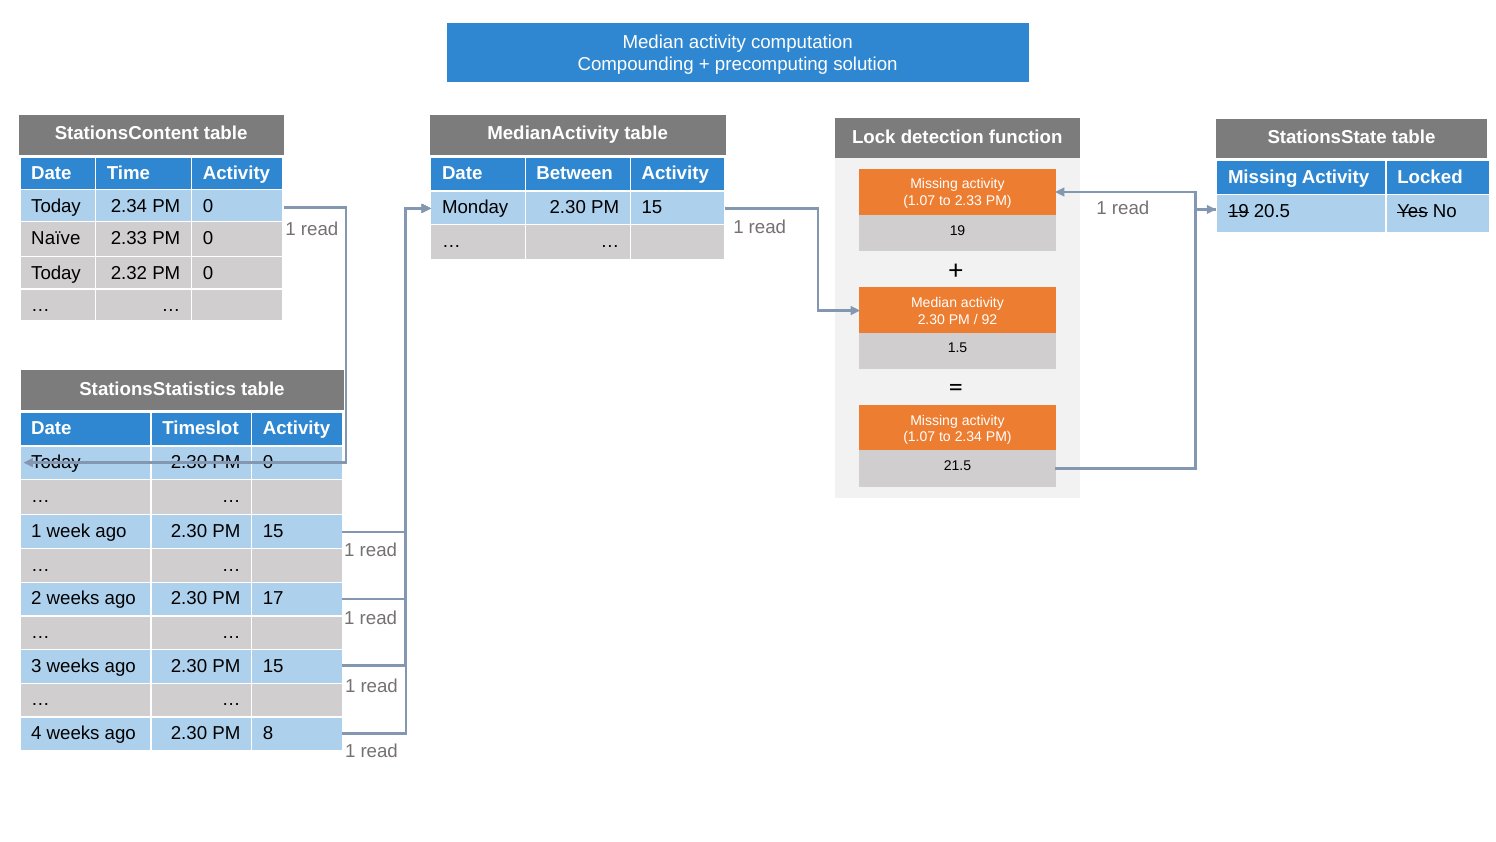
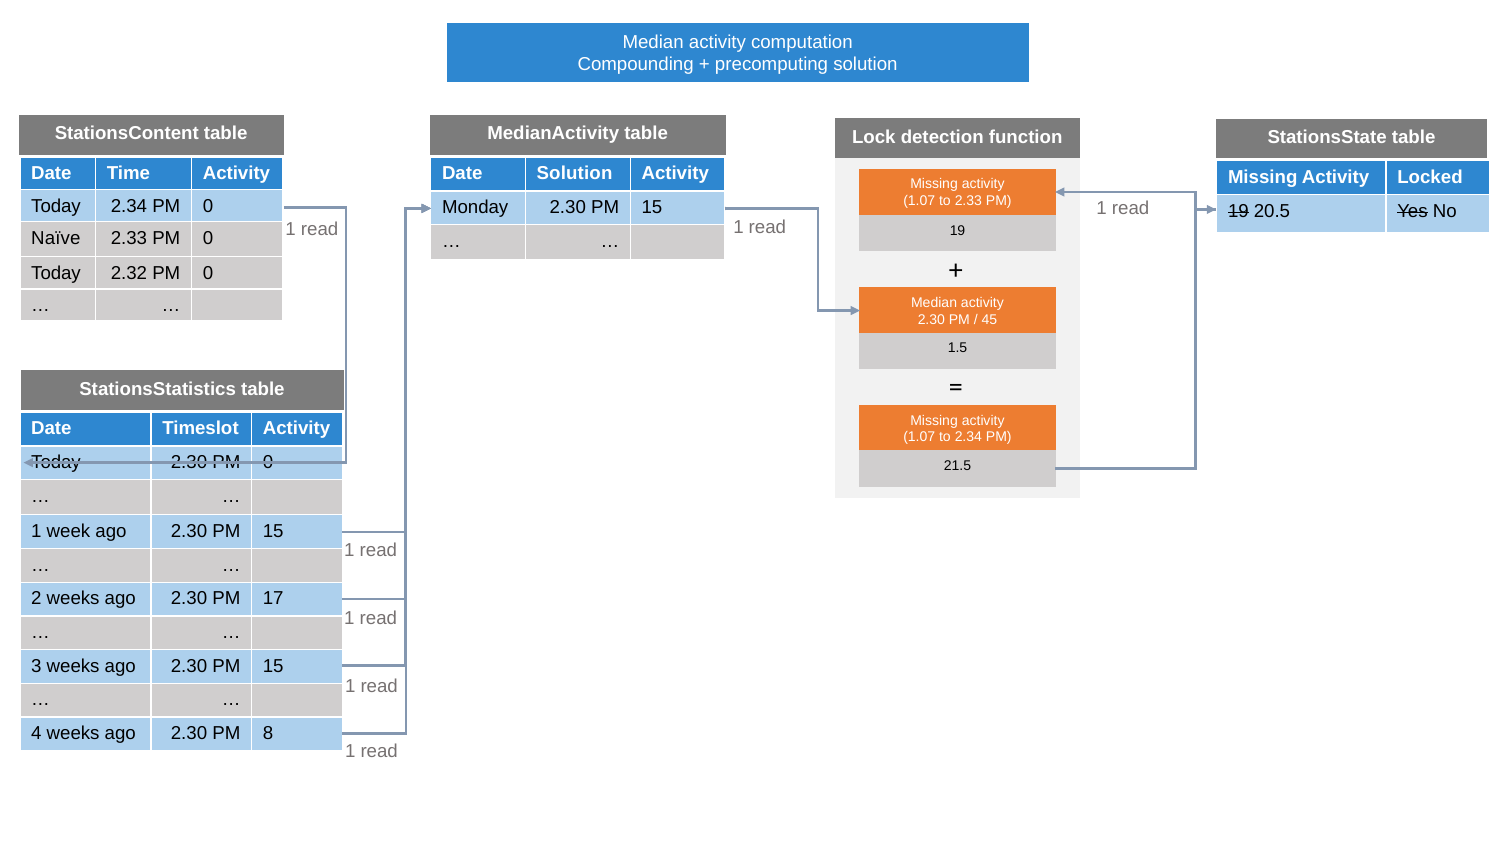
Date Between: Between -> Solution
92: 92 -> 45
